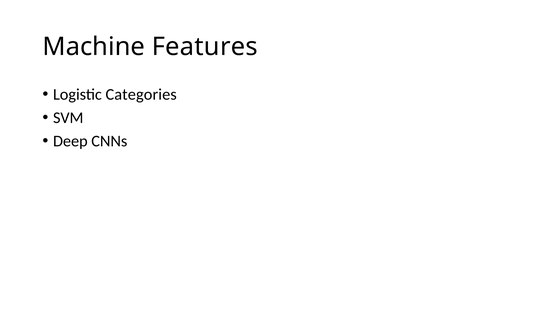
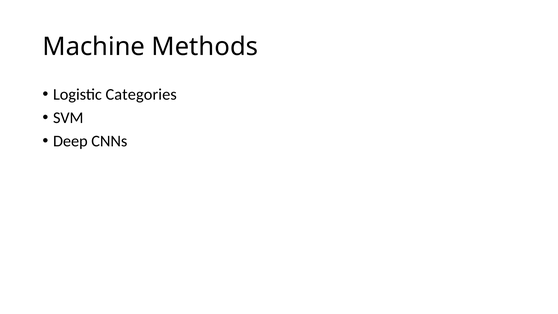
Features: Features -> Methods
